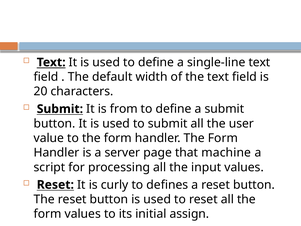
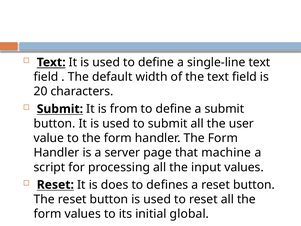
curly: curly -> does
assign: assign -> global
